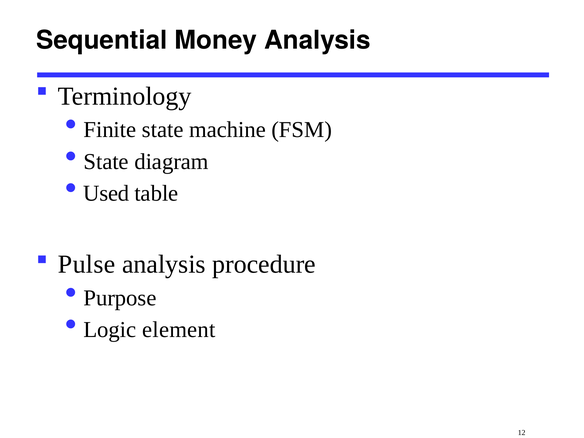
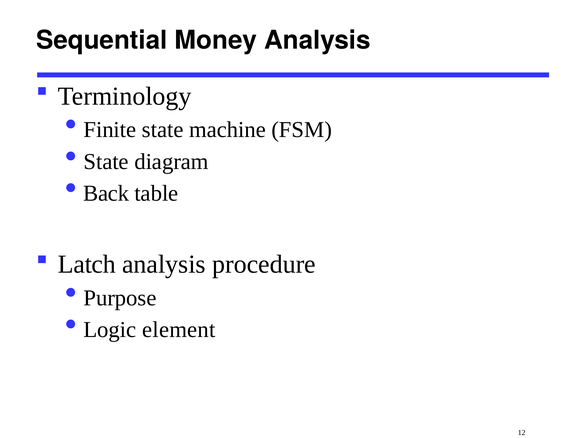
Used: Used -> Back
Pulse: Pulse -> Latch
